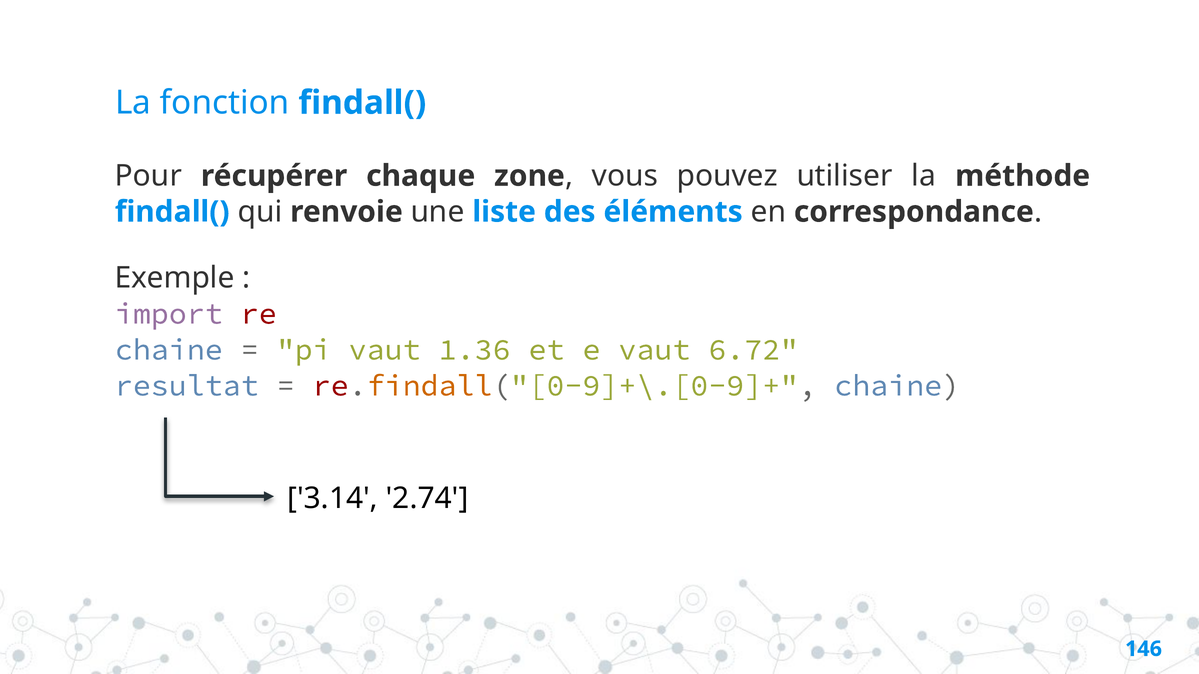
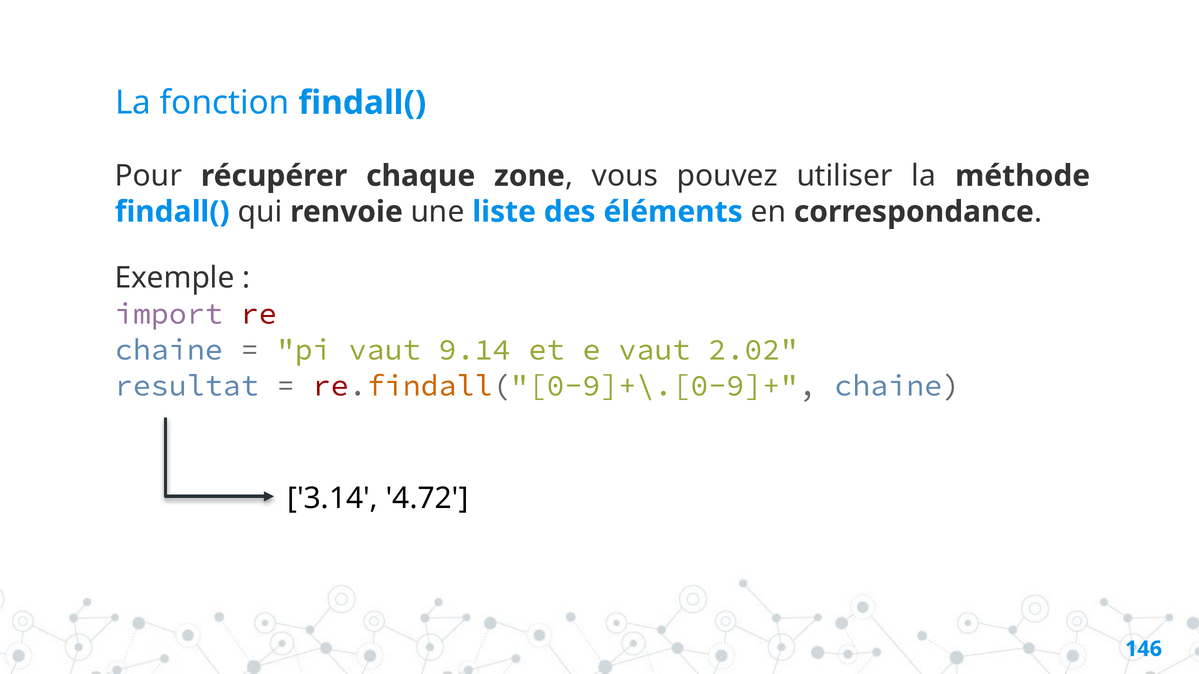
1.36: 1.36 -> 9.14
6.72: 6.72 -> 2.02
2.74: 2.74 -> 4.72
